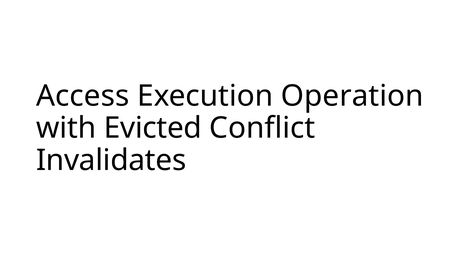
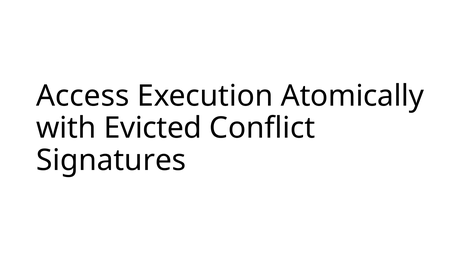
Operation: Operation -> Atomically
Invalidates: Invalidates -> Signatures
